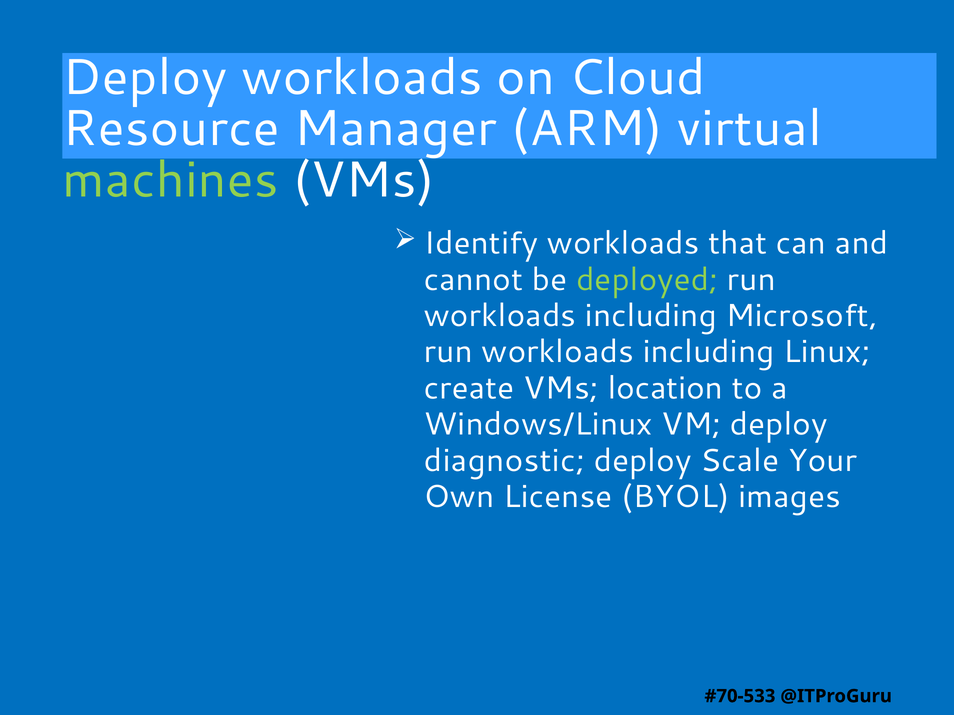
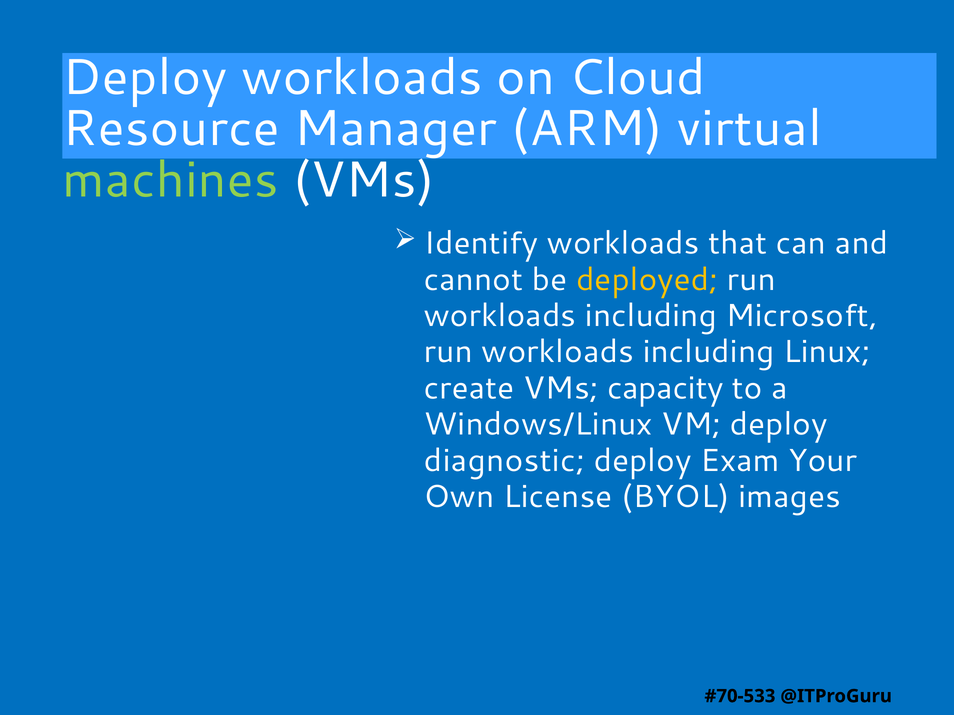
deployed colour: light green -> yellow
location: location -> capacity
Scale: Scale -> Exam
